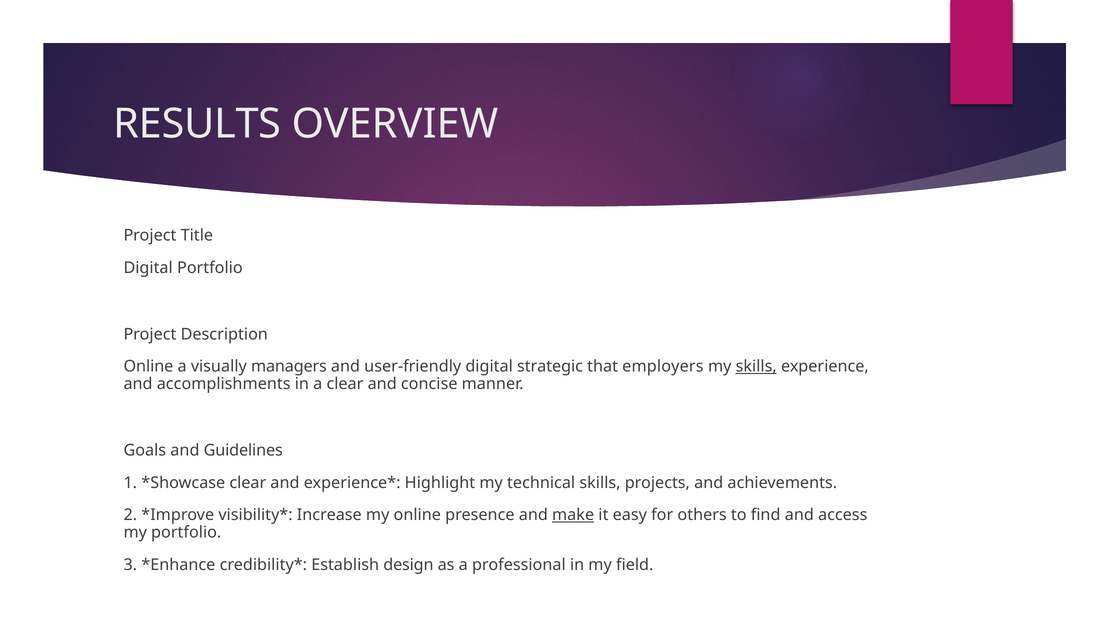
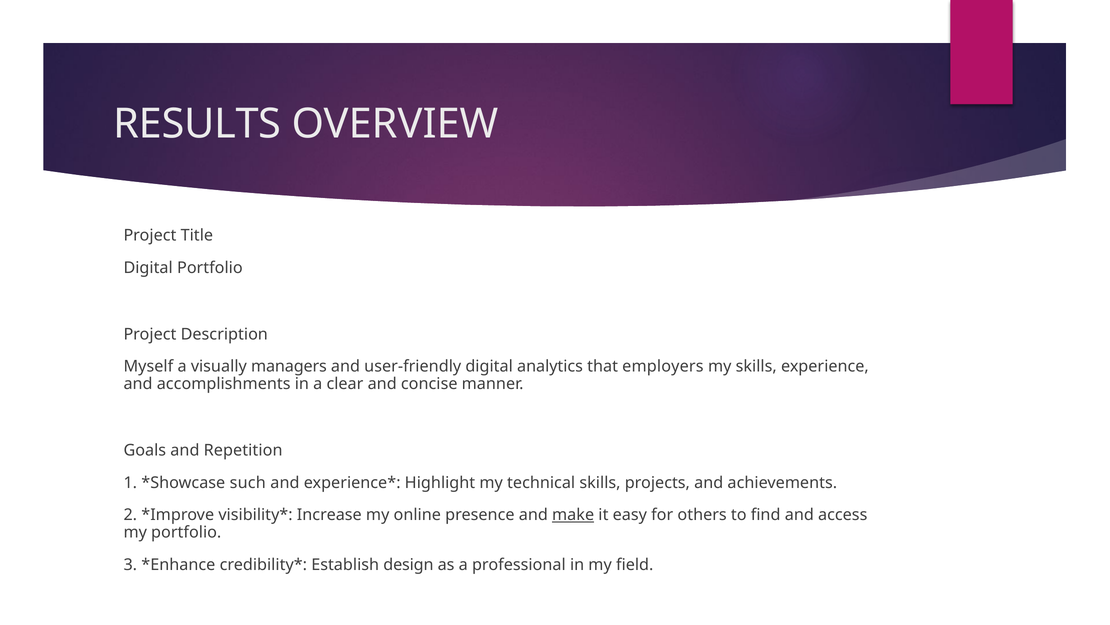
Online at (148, 366): Online -> Myself
strategic: strategic -> analytics
skills at (756, 366) underline: present -> none
Guidelines: Guidelines -> Repetition
clear at (248, 482): clear -> such
